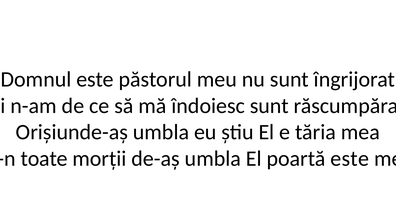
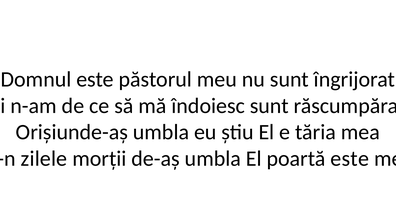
toate: toate -> zilele
